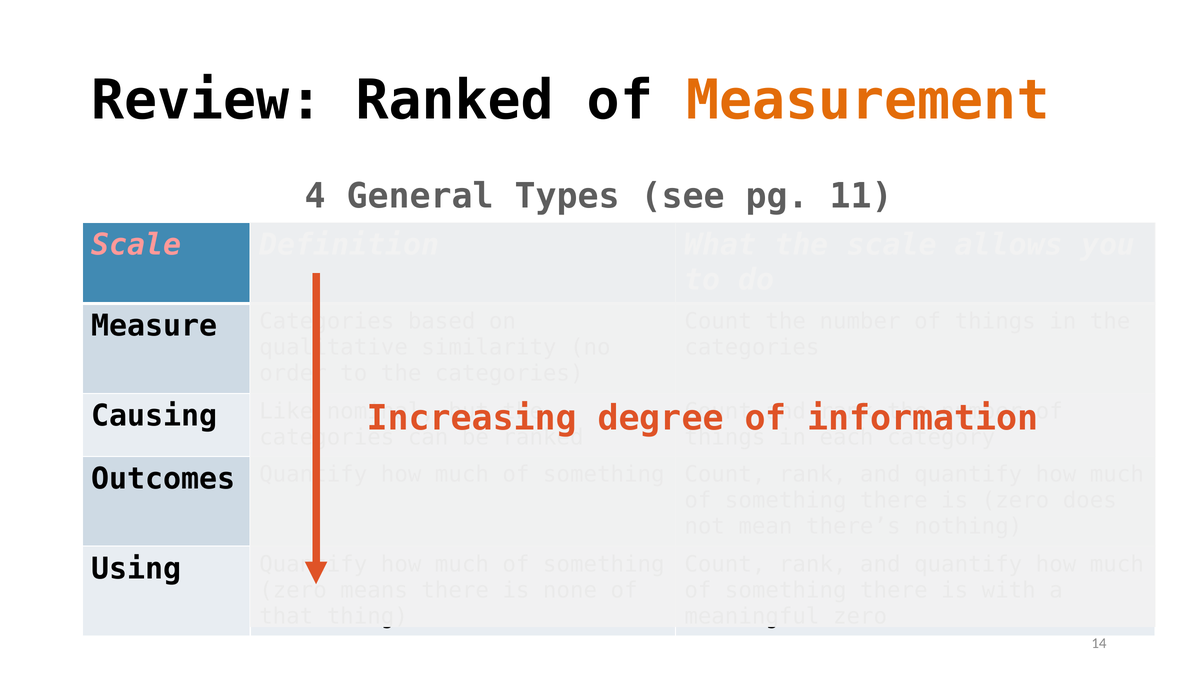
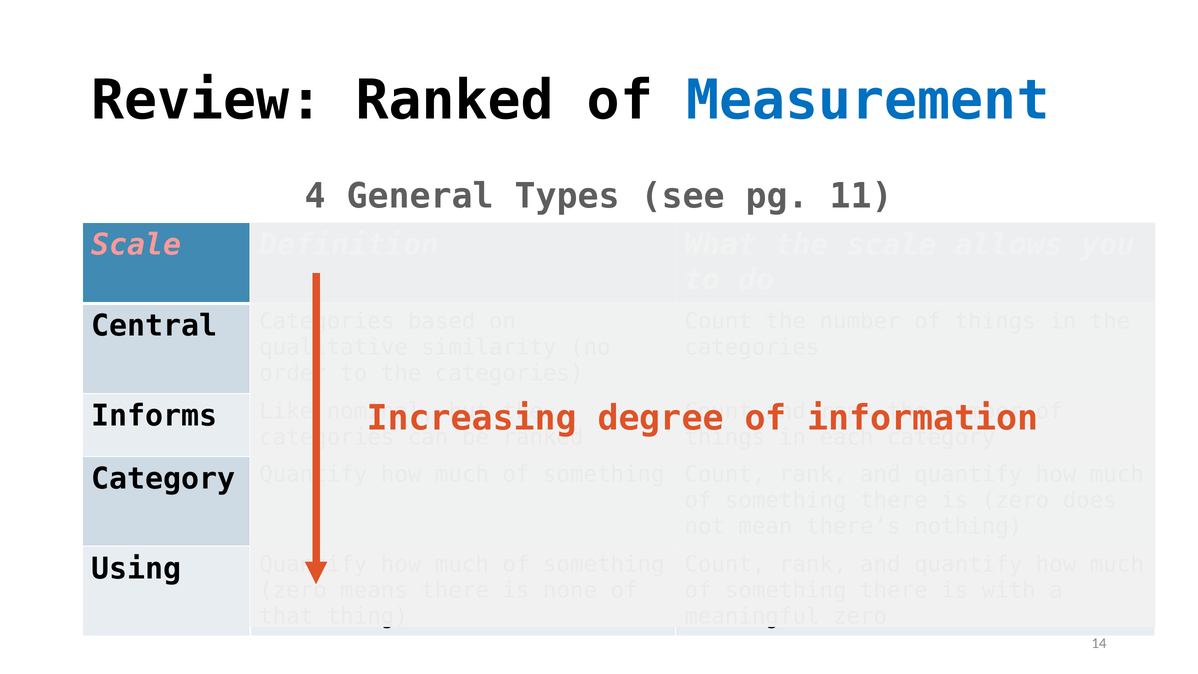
Measurement colour: orange -> blue
Measure: Measure -> Central
Causing: Causing -> Informs
Outcomes at (163, 479): Outcomes -> Category
